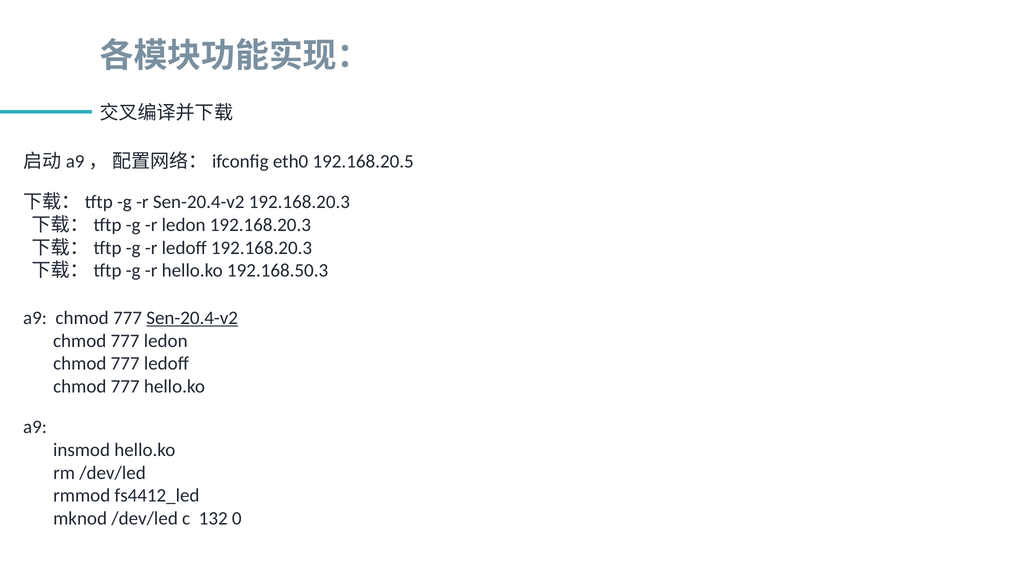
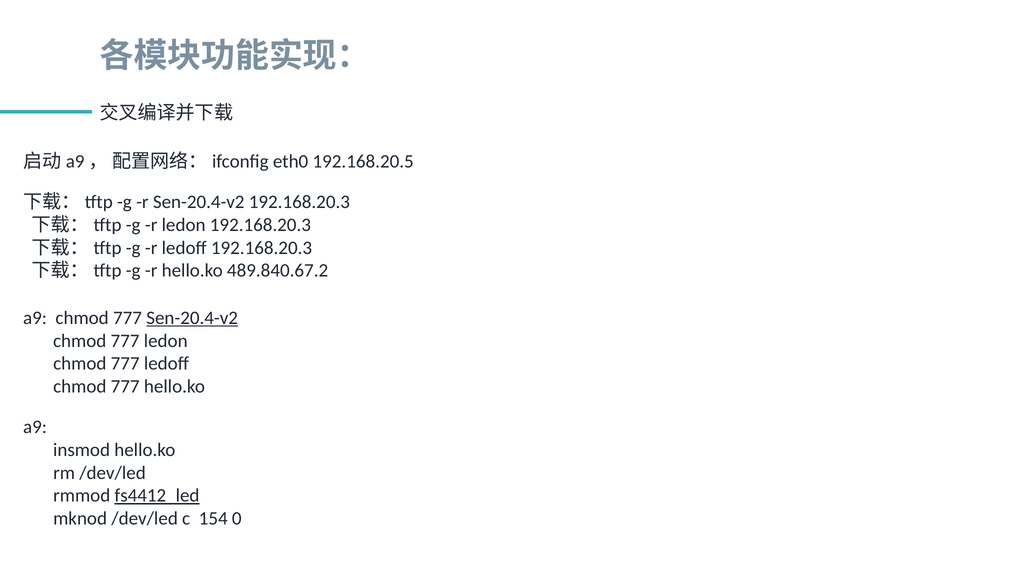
192.168.50.3: 192.168.50.3 -> 489.840.67.2
fs4412_led underline: none -> present
132: 132 -> 154
